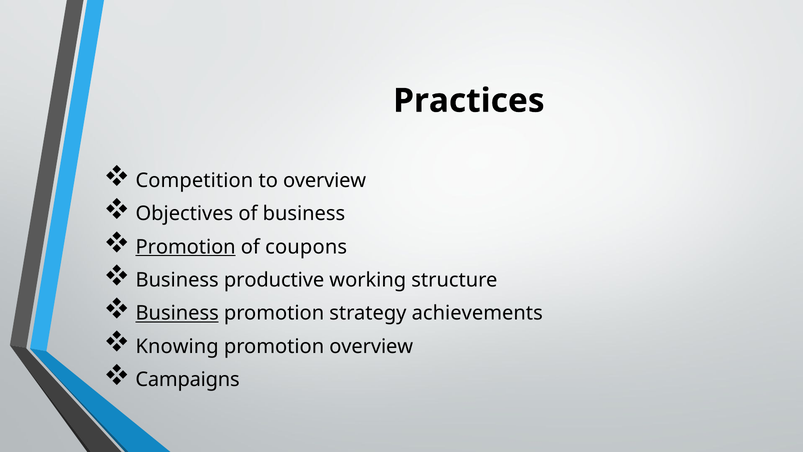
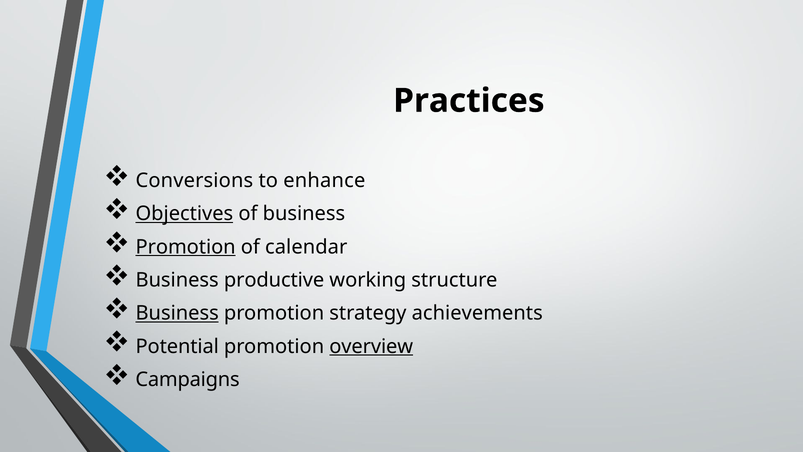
Competition: Competition -> Conversions
to overview: overview -> enhance
Objectives underline: none -> present
coupons: coupons -> calendar
Knowing: Knowing -> Potential
overview at (371, 346) underline: none -> present
